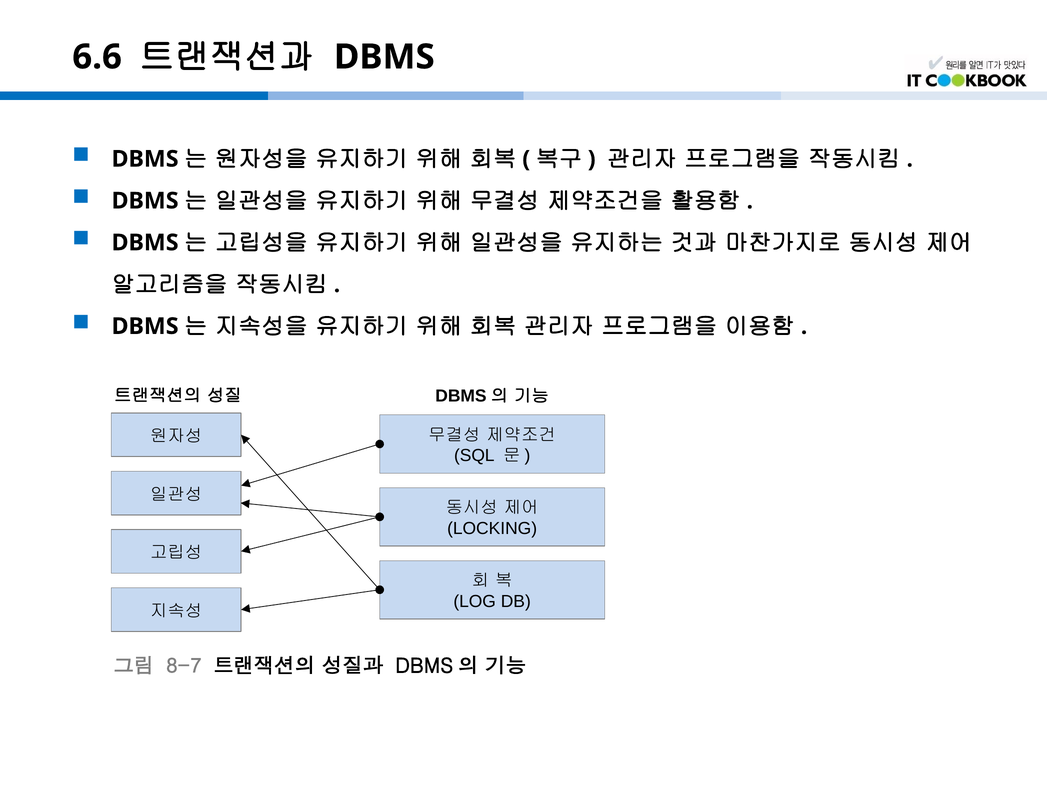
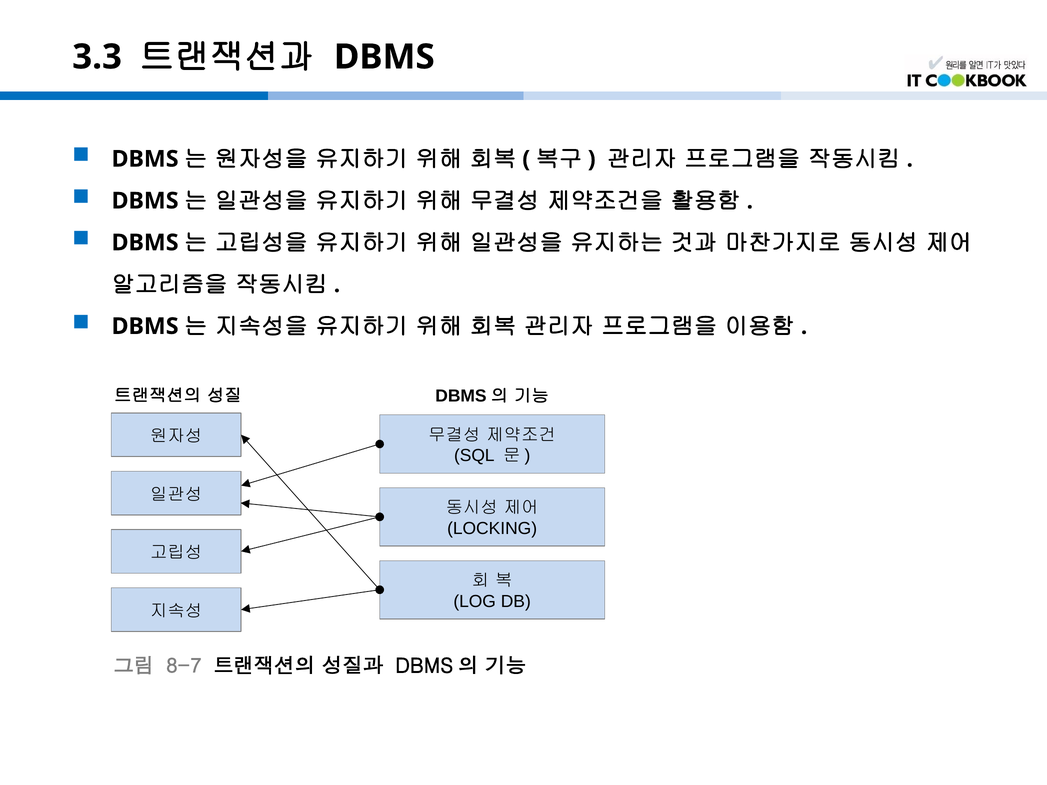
6.6: 6.6 -> 3.3
